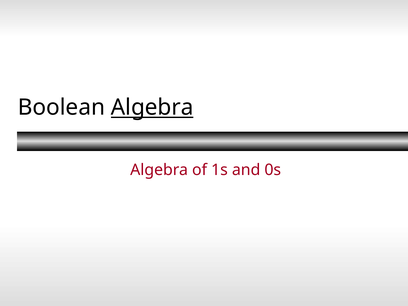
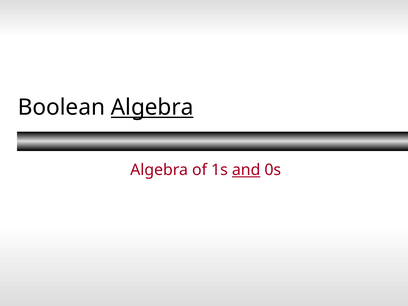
and underline: none -> present
